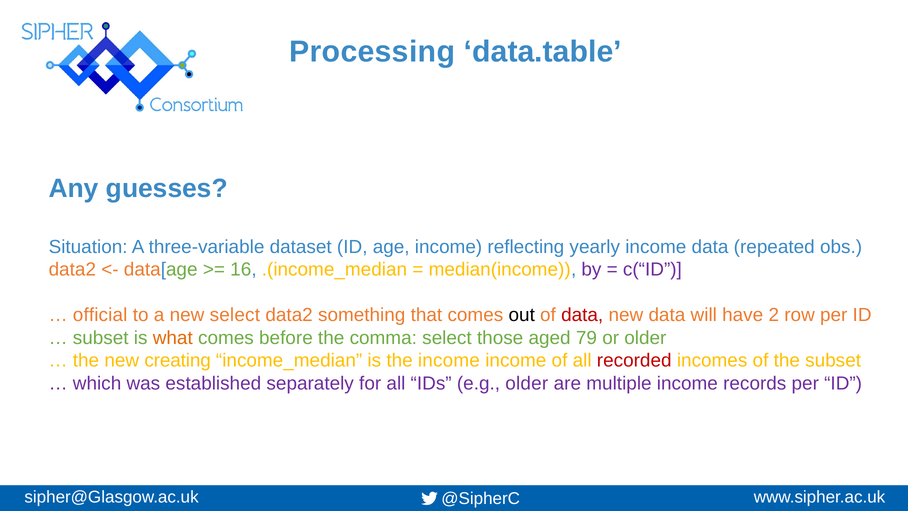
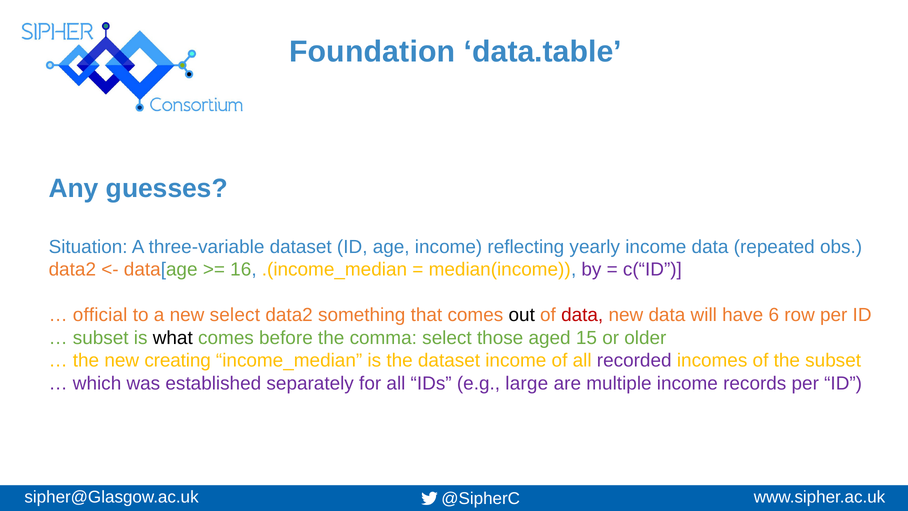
Processing: Processing -> Foundation
2: 2 -> 6
what colour: orange -> black
79: 79 -> 15
the income: income -> dataset
recorded colour: red -> purple
e.g older: older -> large
